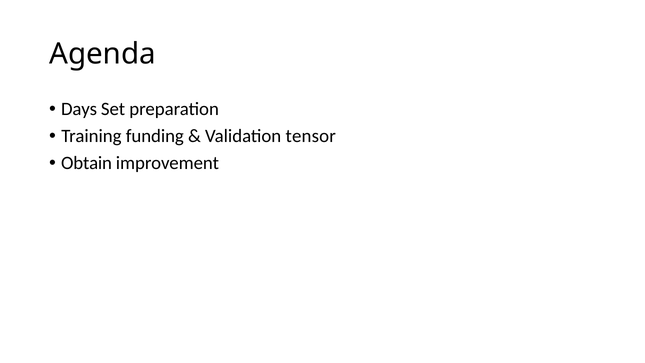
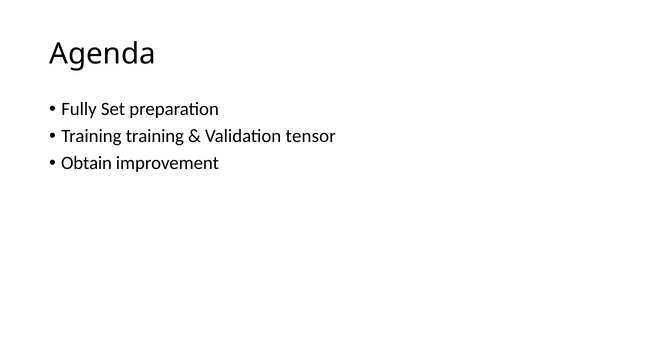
Days: Days -> Fully
Training funding: funding -> training
